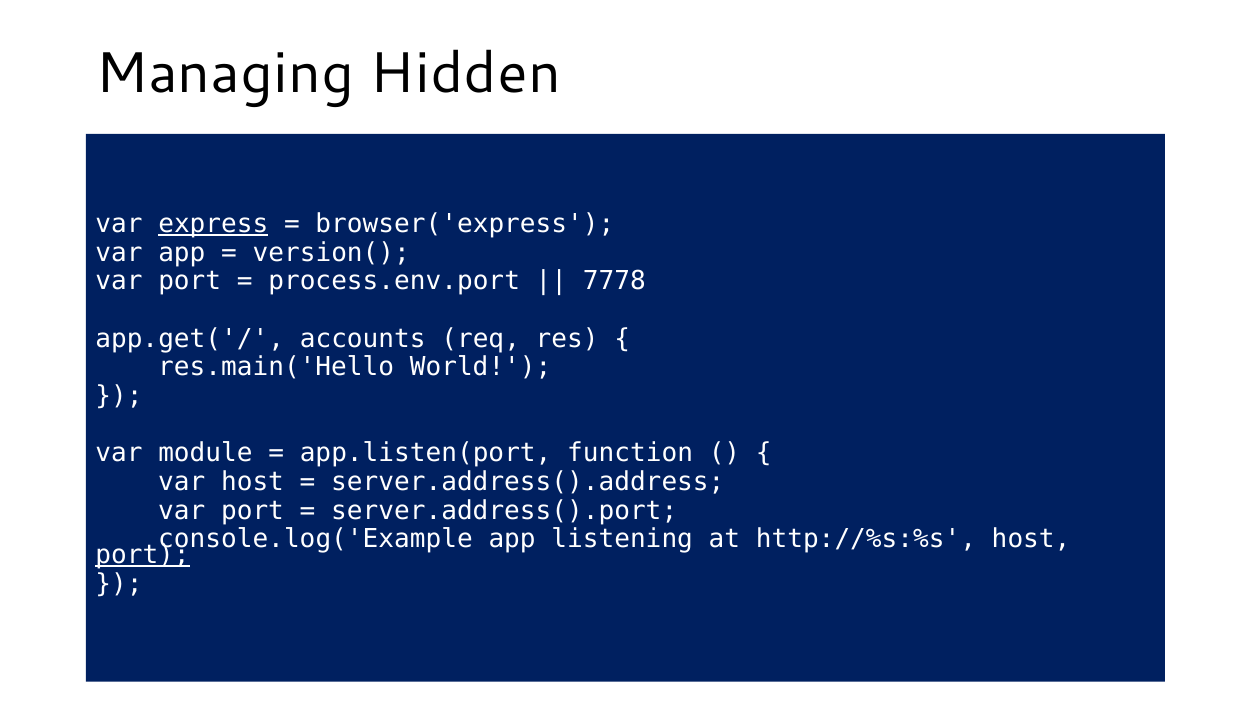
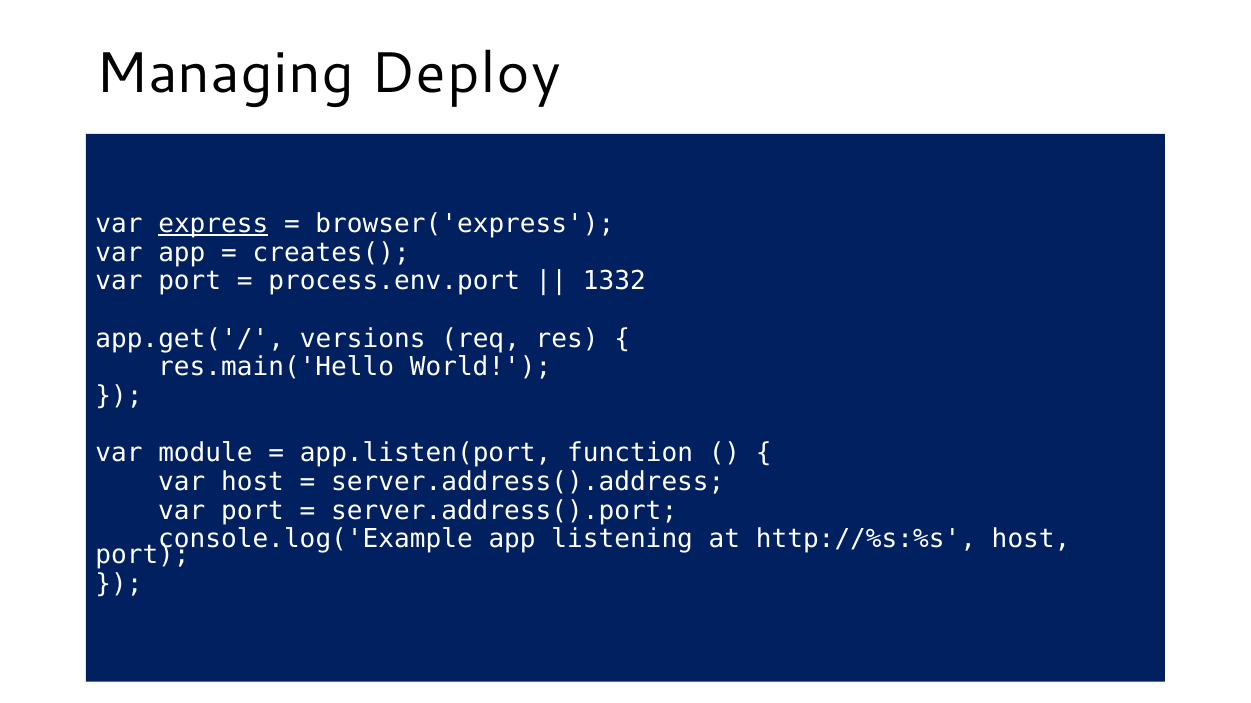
Hidden: Hidden -> Deploy
version(: version( -> creates(
7778: 7778 -> 1332
accounts: accounts -> versions
port at (142, 556) underline: present -> none
